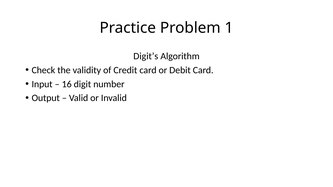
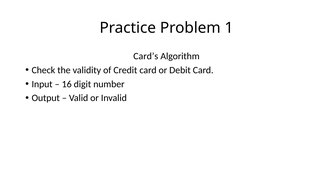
Digit’s: Digit’s -> Card’s
